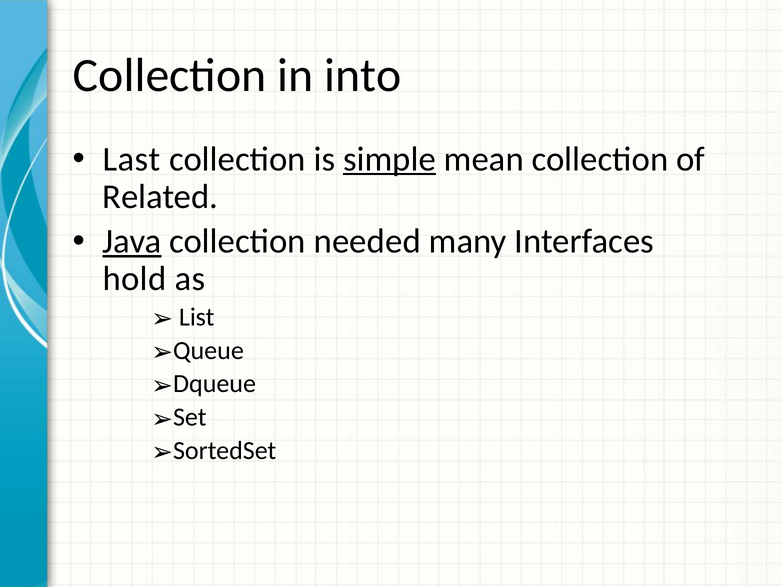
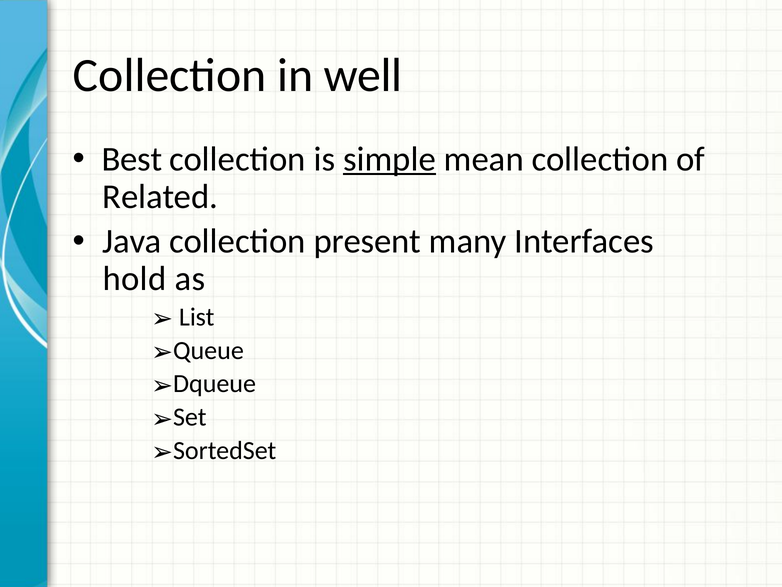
into: into -> well
Last: Last -> Best
Java underline: present -> none
needed: needed -> present
